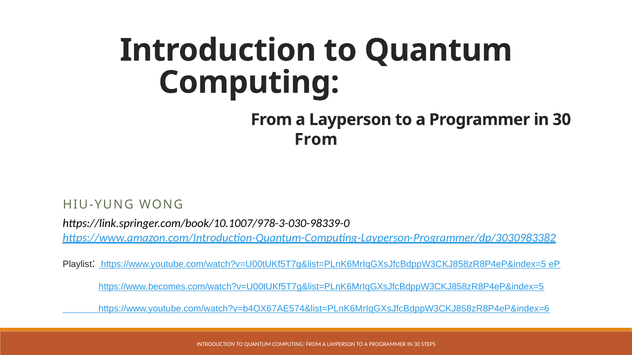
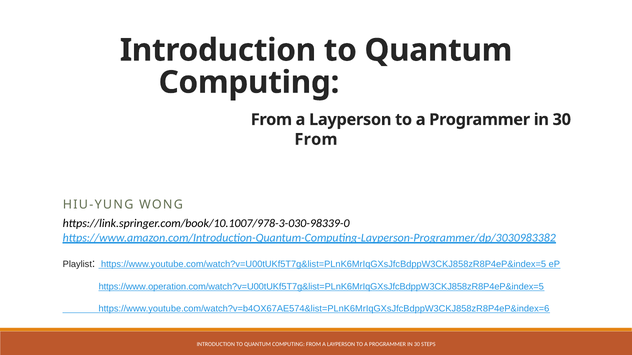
https://www.becomes.com/watch?v=U00tUKf5T7g&list=PLnK6MrIqGXsJfcBdppW3CKJ858zR8P4eP&index=5: https://www.becomes.com/watch?v=U00tUKf5T7g&list=PLnK6MrIqGXsJfcBdppW3CKJ858zR8P4eP&index=5 -> https://www.operation.com/watch?v=U00tUKf5T7g&list=PLnK6MrIqGXsJfcBdppW3CKJ858zR8P4eP&index=5
